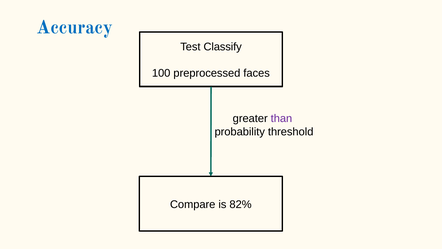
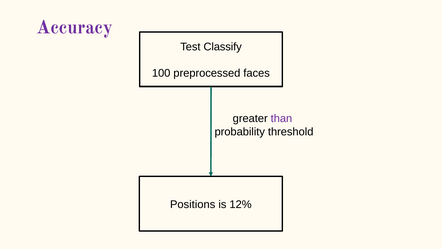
Accuracy colour: blue -> purple
Compare: Compare -> Positions
82%: 82% -> 12%
